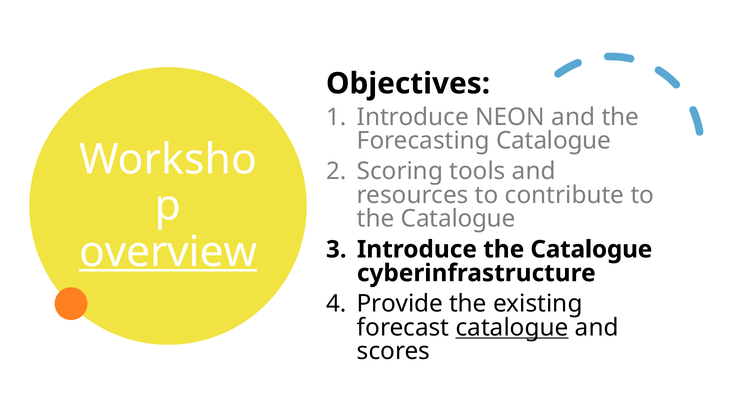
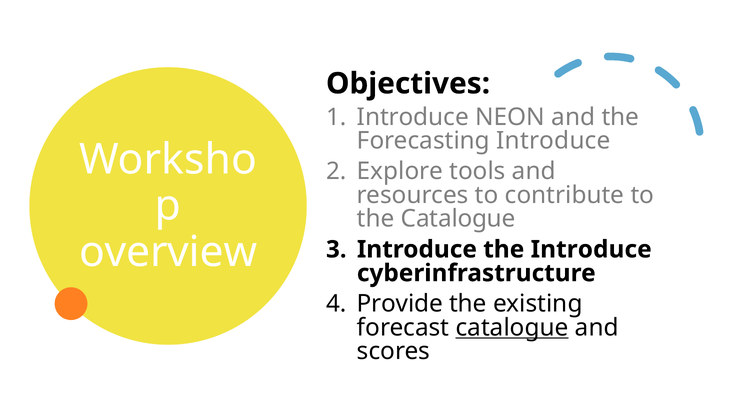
Forecasting Catalogue: Catalogue -> Introduce
Scoring: Scoring -> Explore
overview underline: present -> none
Introduce the Catalogue: Catalogue -> Introduce
